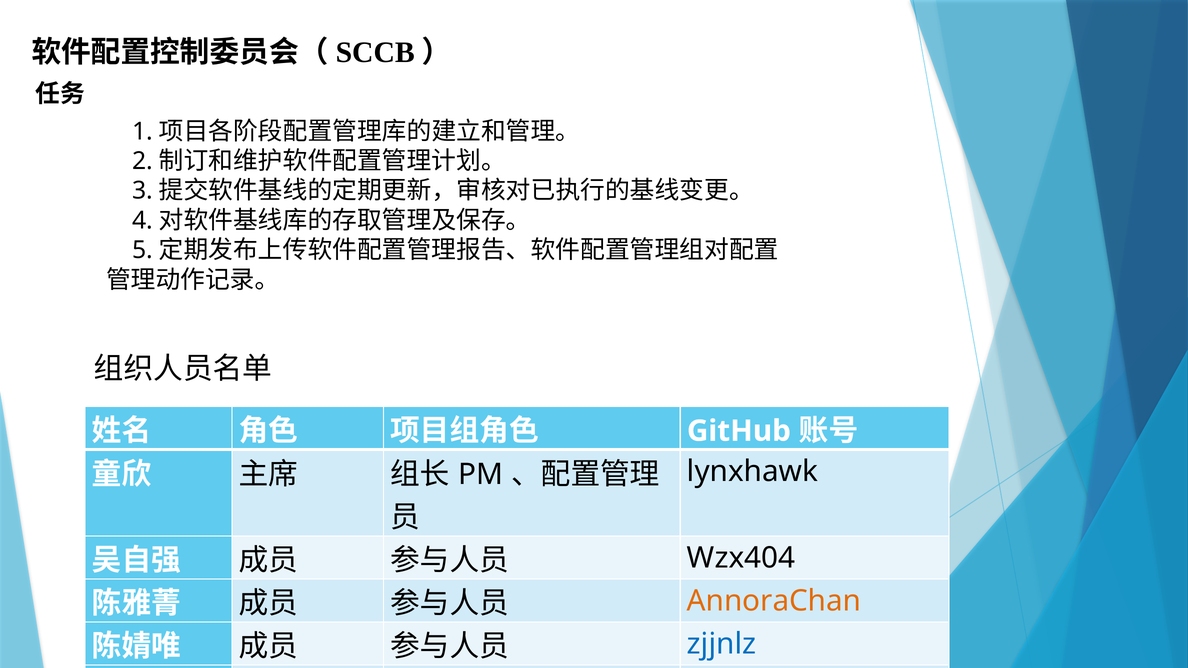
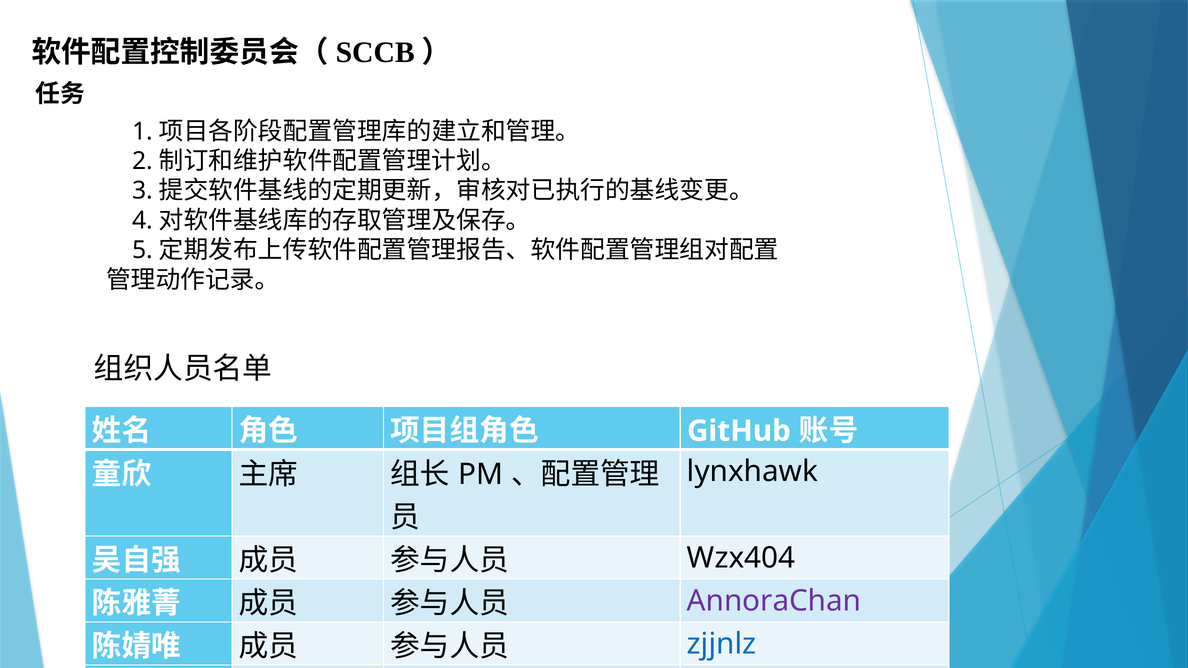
AnnoraChan colour: orange -> purple
